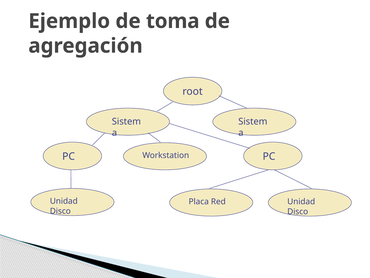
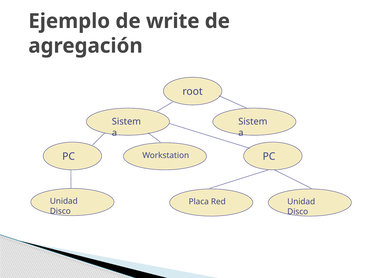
toma: toma -> write
